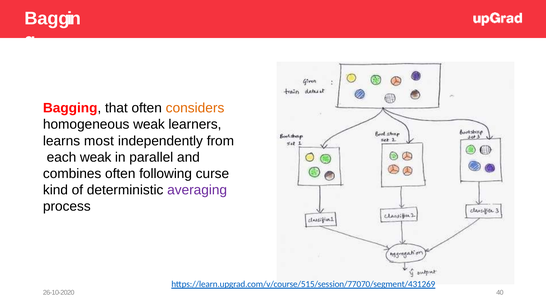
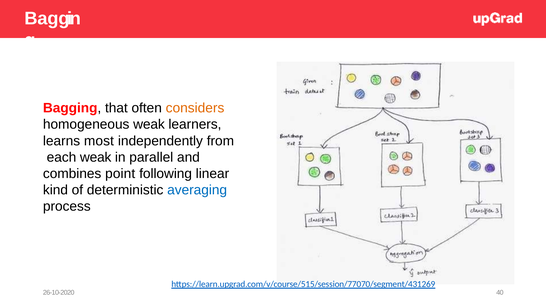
combines often: often -> point
curse: curse -> linear
averaging colour: purple -> blue
